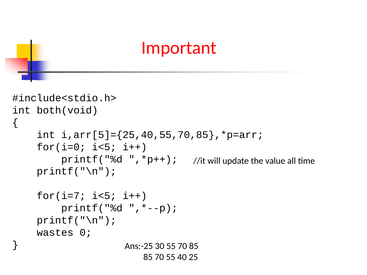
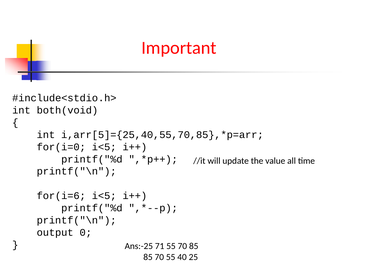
for(i=7: for(i=7 -> for(i=6
wastes: wastes -> output
30: 30 -> 71
